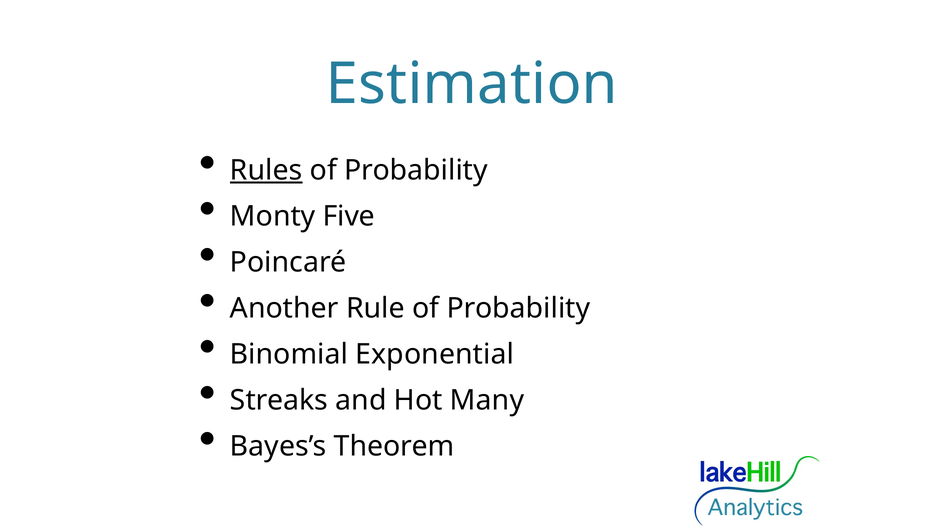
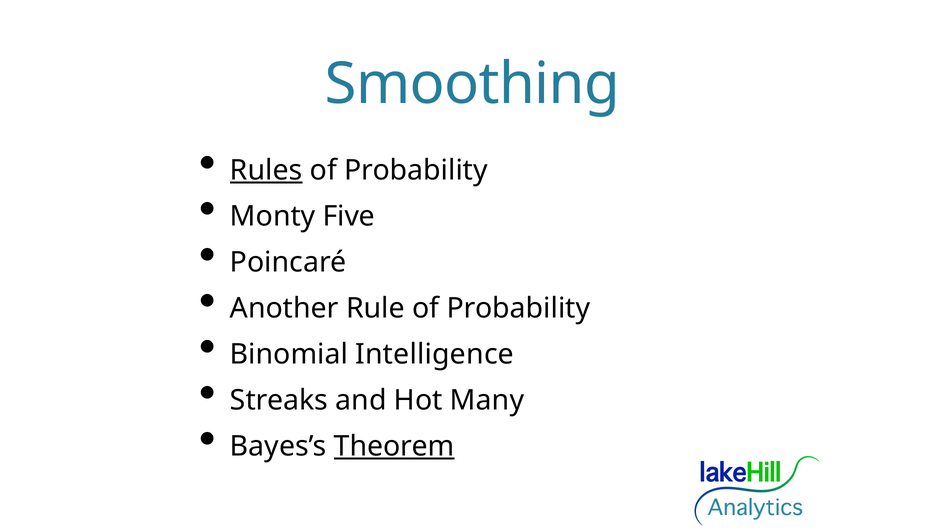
Estimation: Estimation -> Smoothing
Exponential: Exponential -> Intelligence
Theorem underline: none -> present
